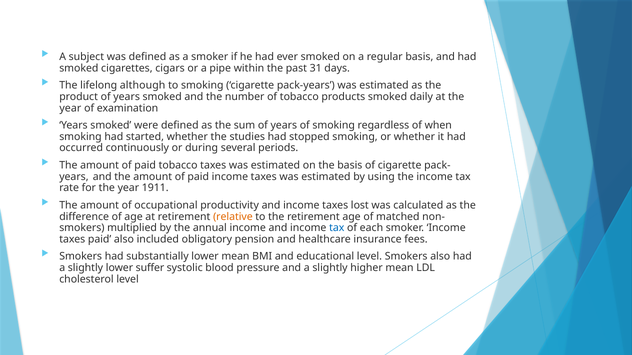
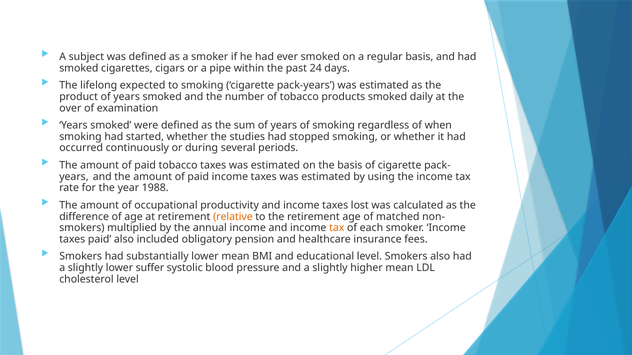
31: 31 -> 24
although: although -> expected
year at (70, 108): year -> over
1911: 1911 -> 1988
tax at (337, 228) colour: blue -> orange
